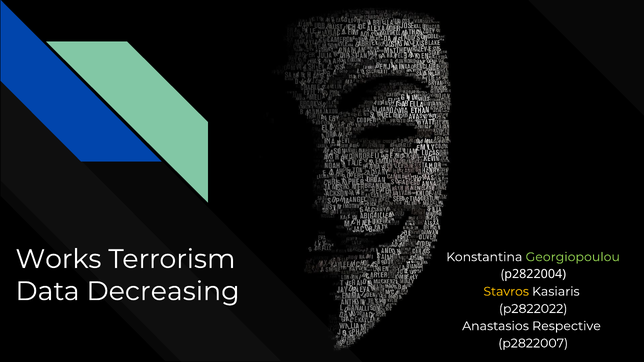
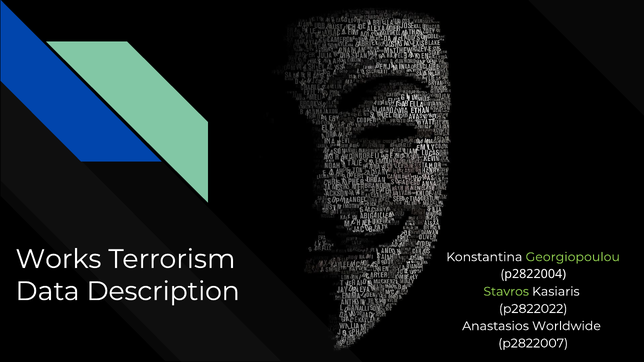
Decreasing: Decreasing -> Description
Stavros colour: yellow -> light green
Respective: Respective -> Worldwide
